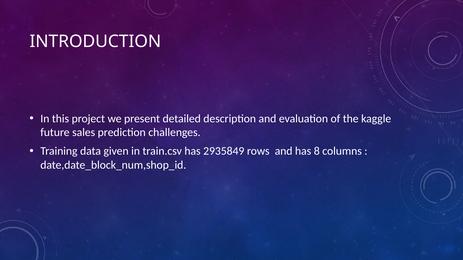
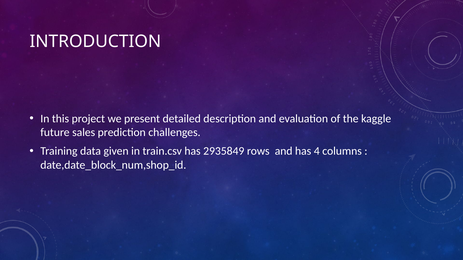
8: 8 -> 4
